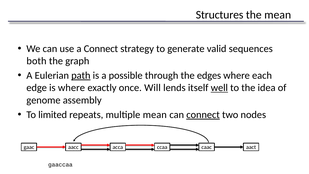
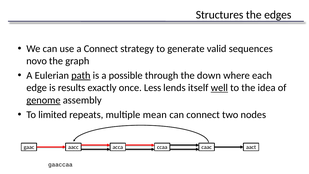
the mean: mean -> edges
both: both -> novo
edges: edges -> down
is where: where -> results
Will: Will -> Less
genome underline: none -> present
connect at (203, 115) underline: present -> none
